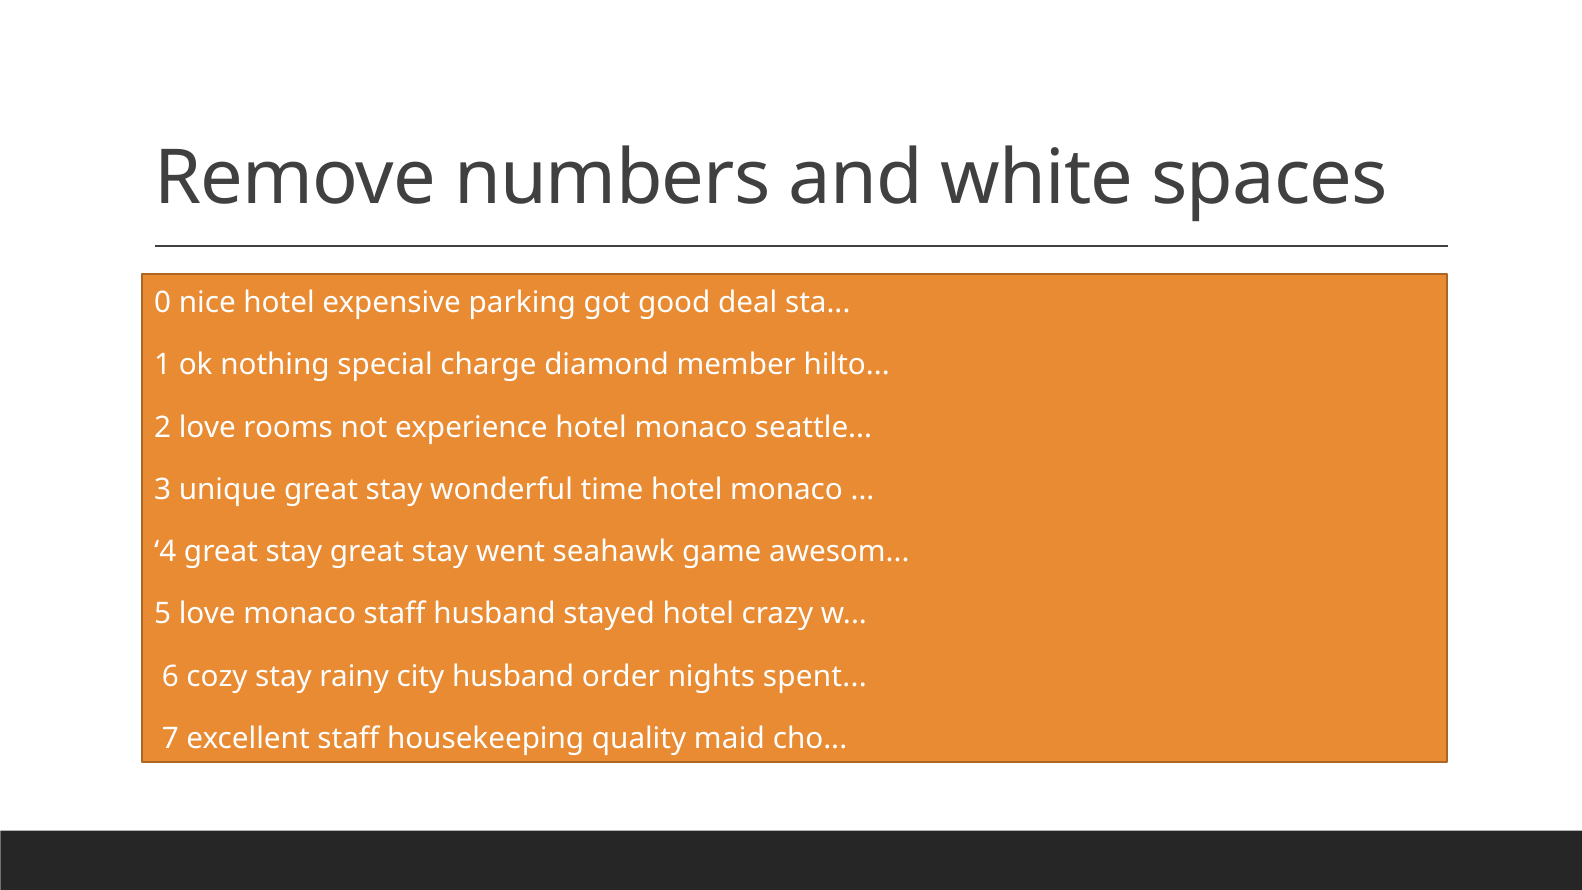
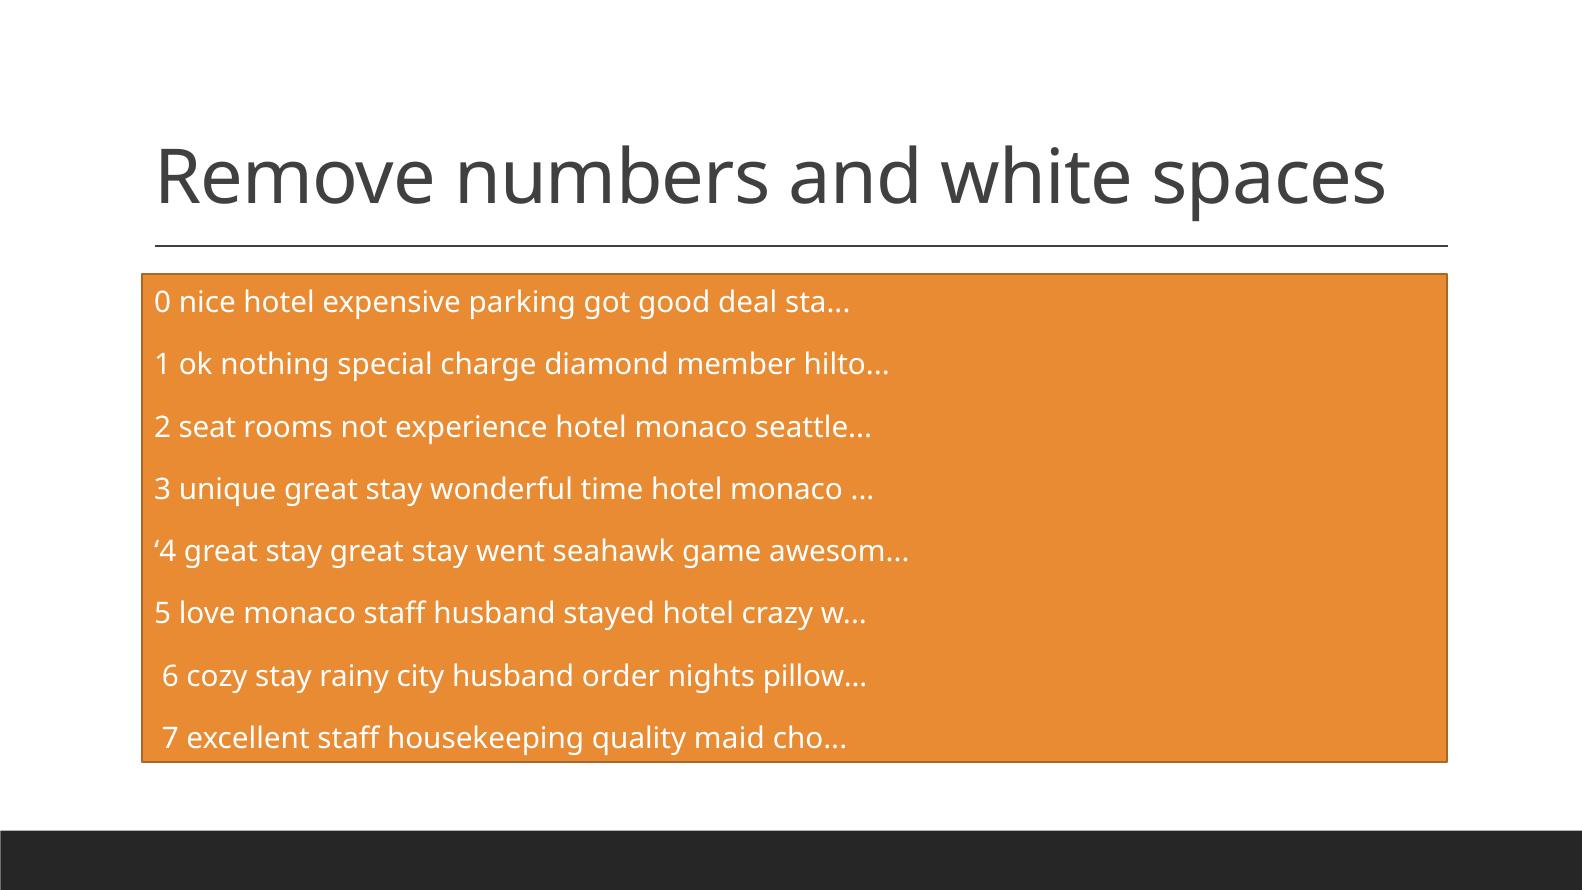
2 love: love -> seat
spent: spent -> pillow
